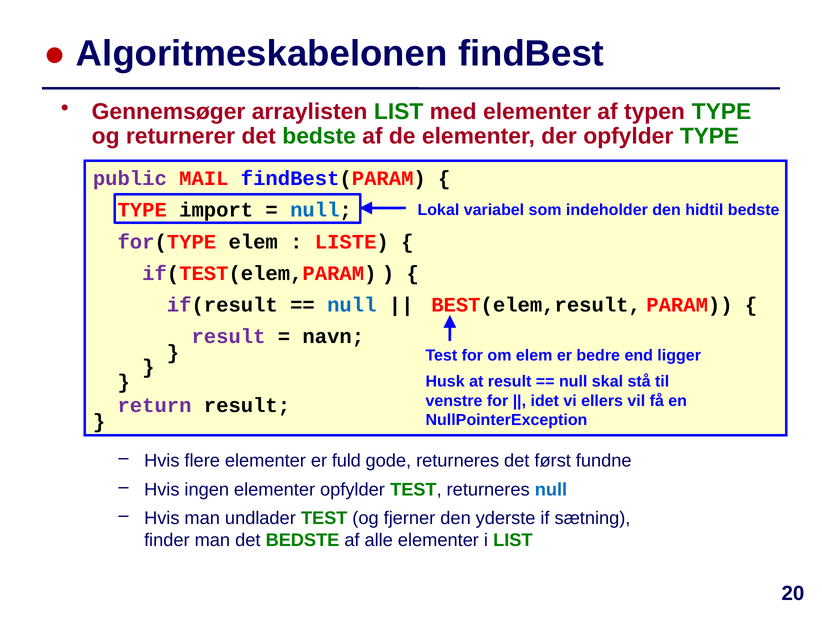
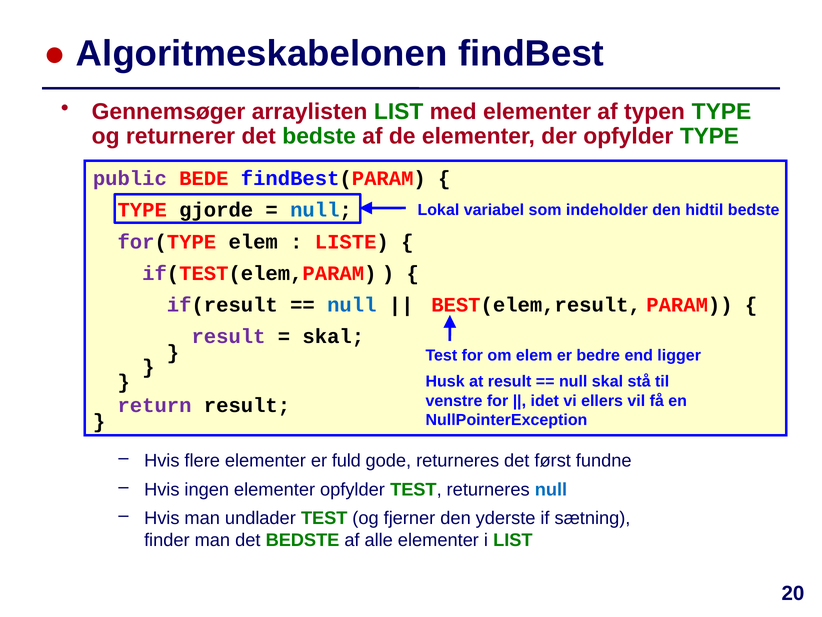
MAIL: MAIL -> BEDE
import: import -> gjorde
navn at (333, 336): navn -> skal
